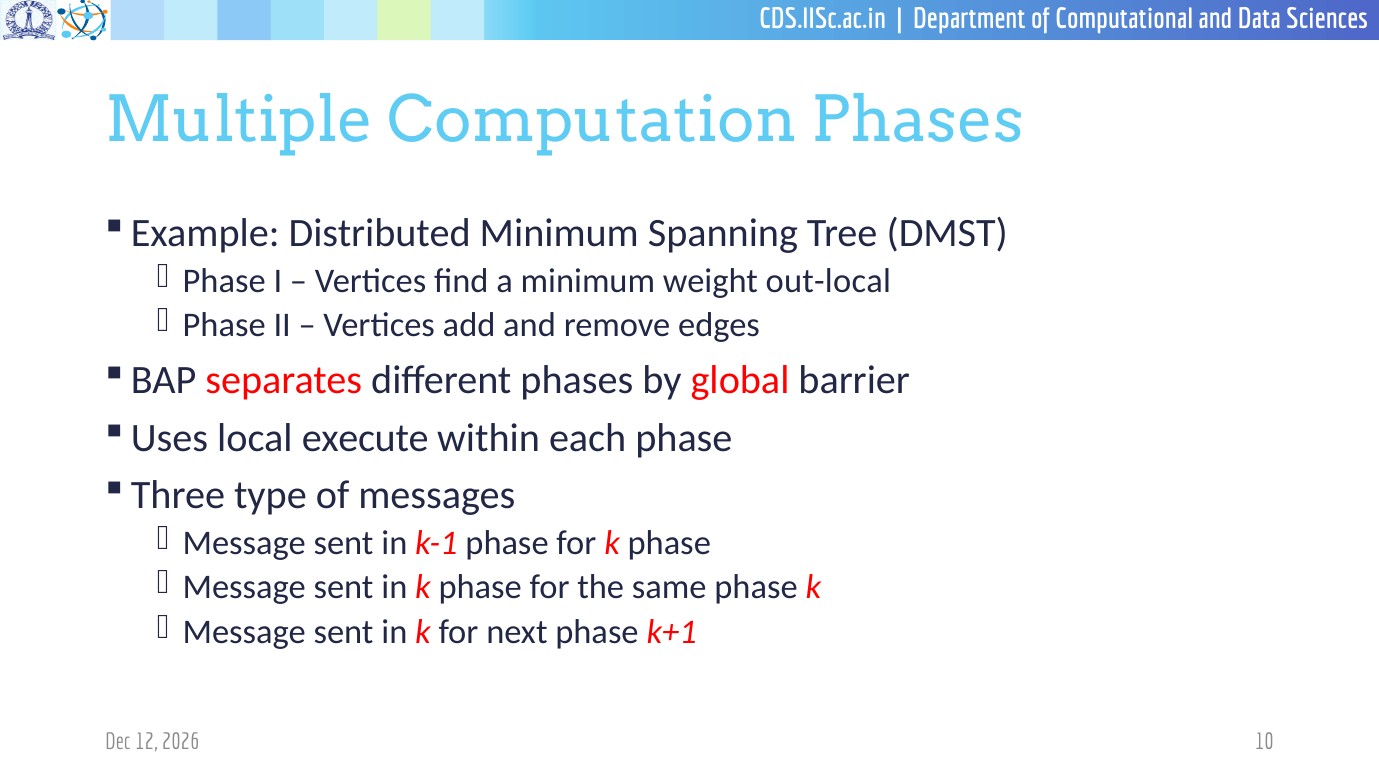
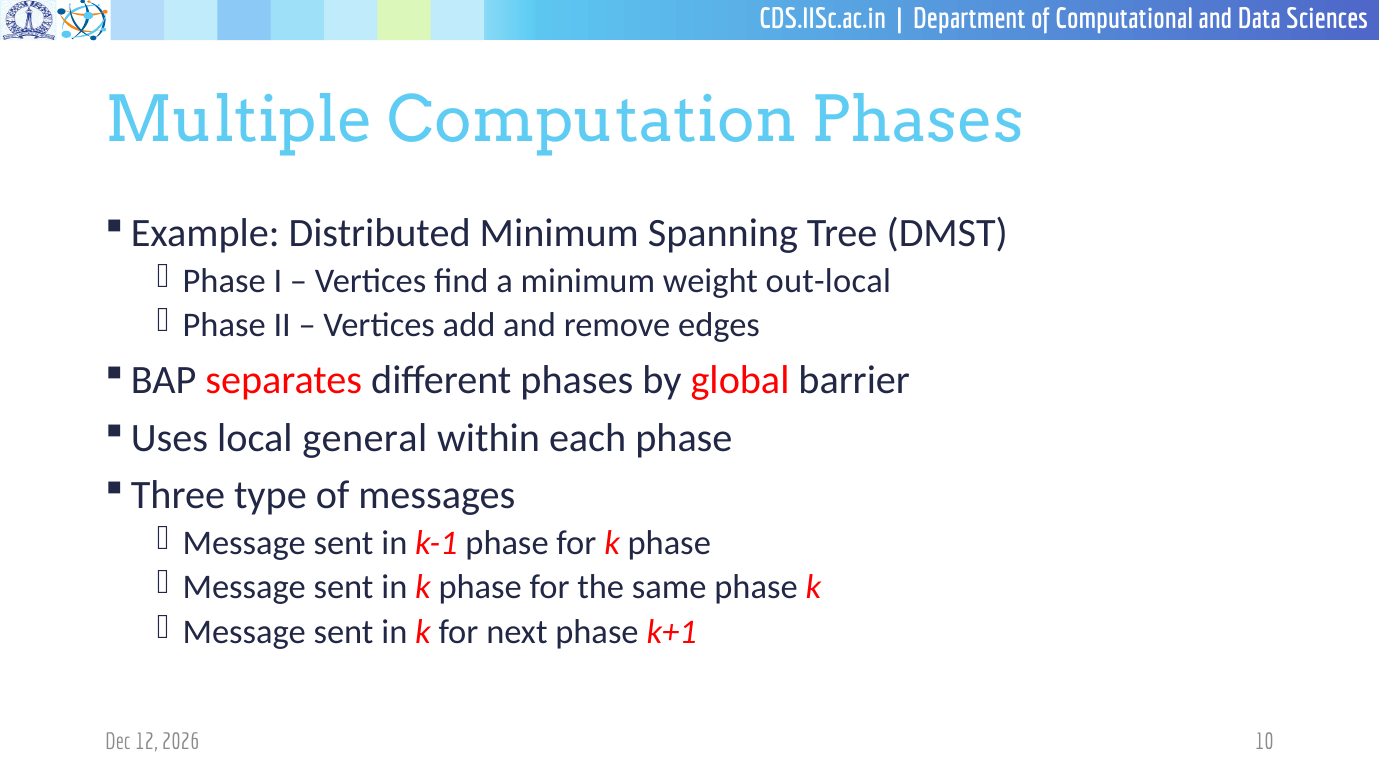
execute: execute -> general
